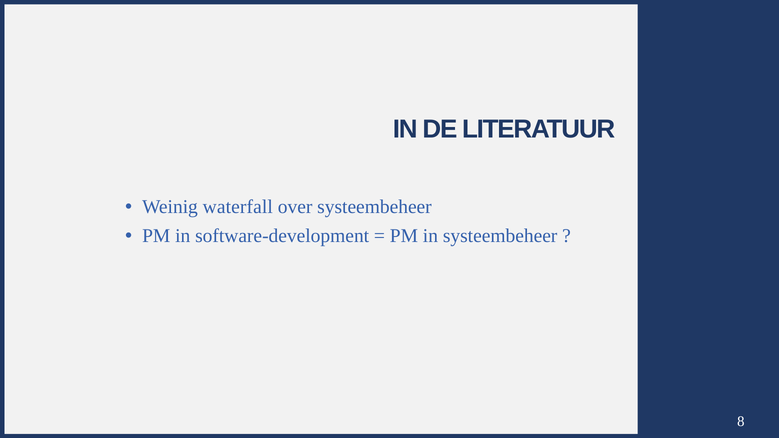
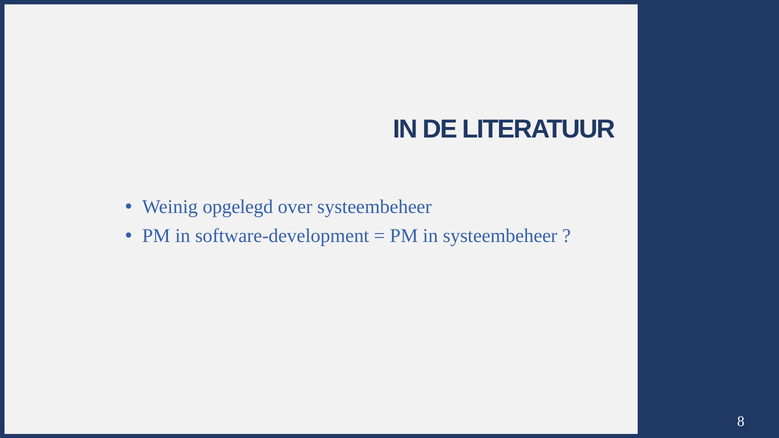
waterfall: waterfall -> opgelegd
